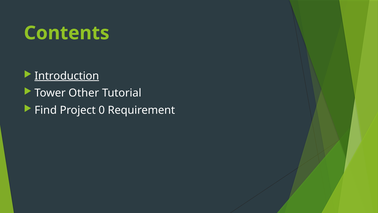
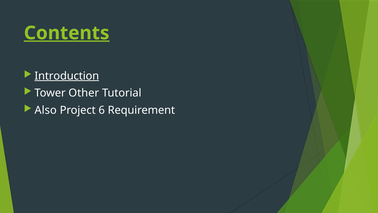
Contents underline: none -> present
Find: Find -> Also
0: 0 -> 6
